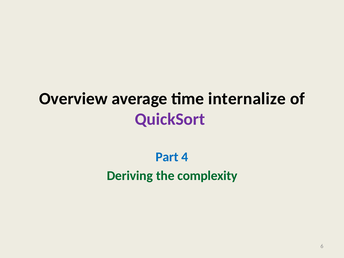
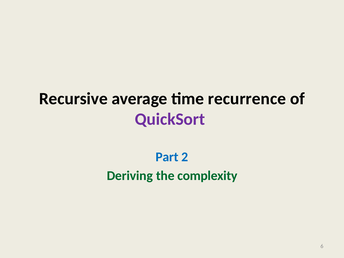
Overview: Overview -> Recursive
internalize: internalize -> recurrence
4: 4 -> 2
